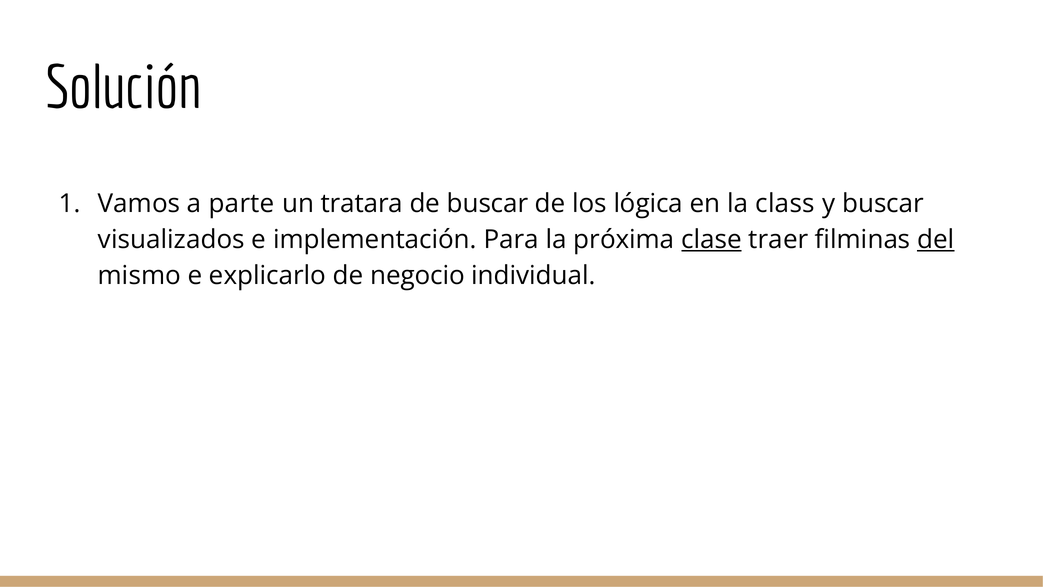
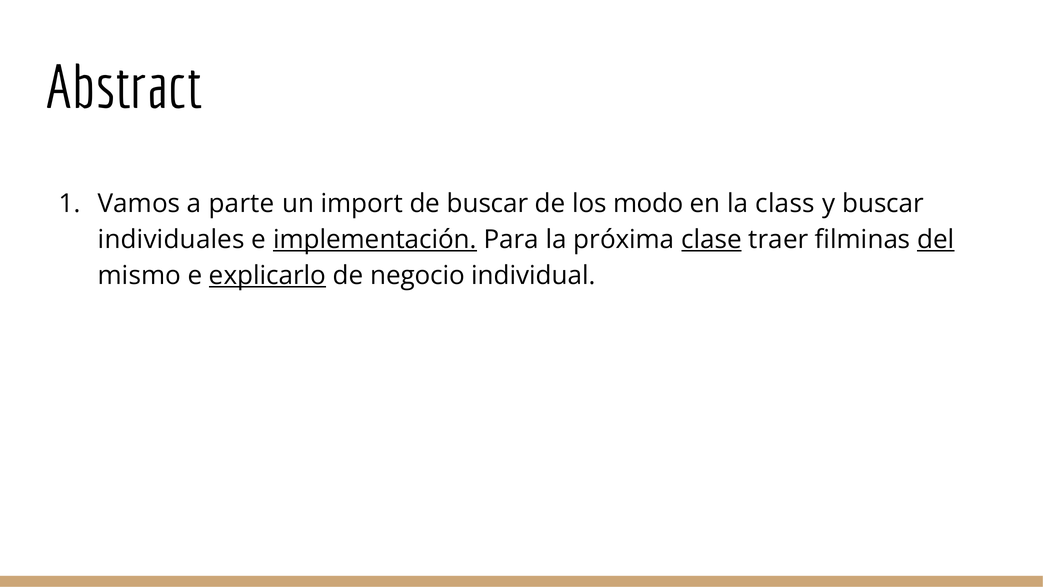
Solución: Solución -> Abstract
tratara: tratara -> import
lógica: lógica -> modo
visualizados: visualizados -> individuales
implementación underline: none -> present
explicarlo underline: none -> present
